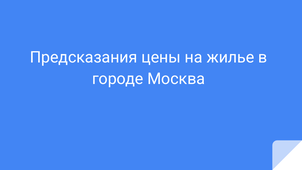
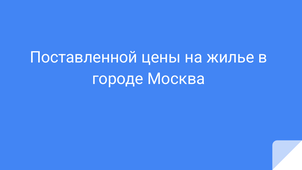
Предсказания: Предсказания -> Поставленной
